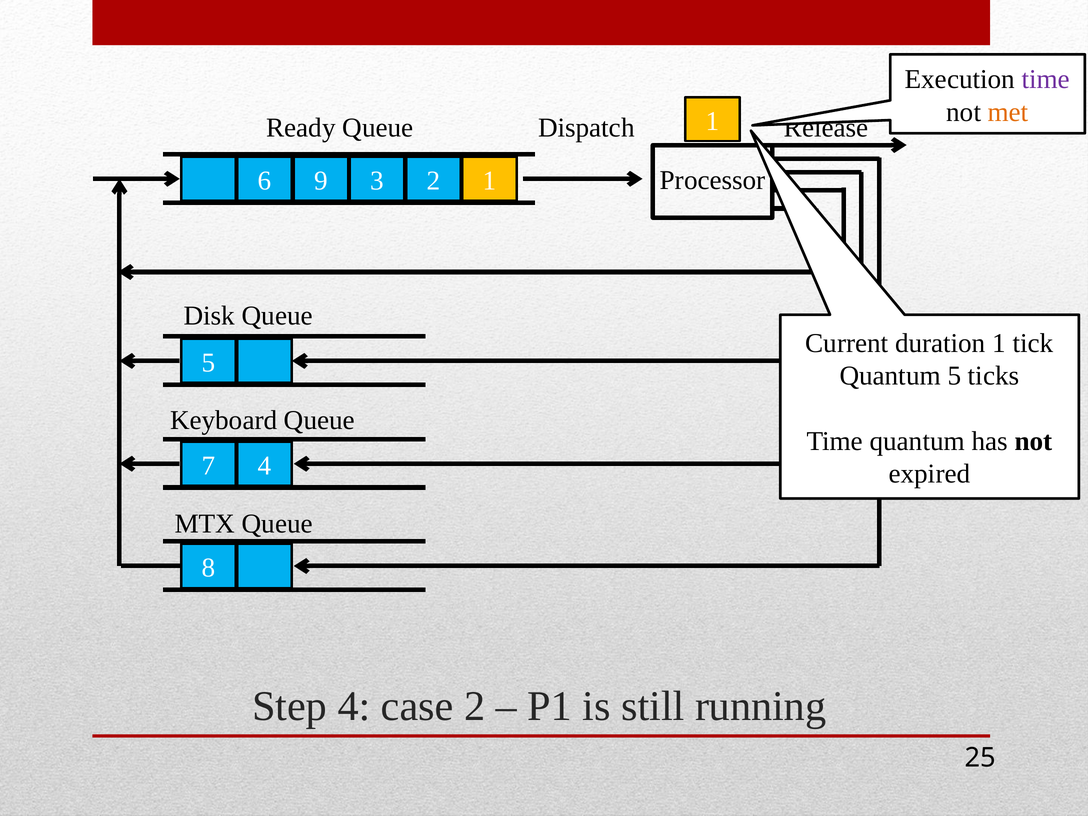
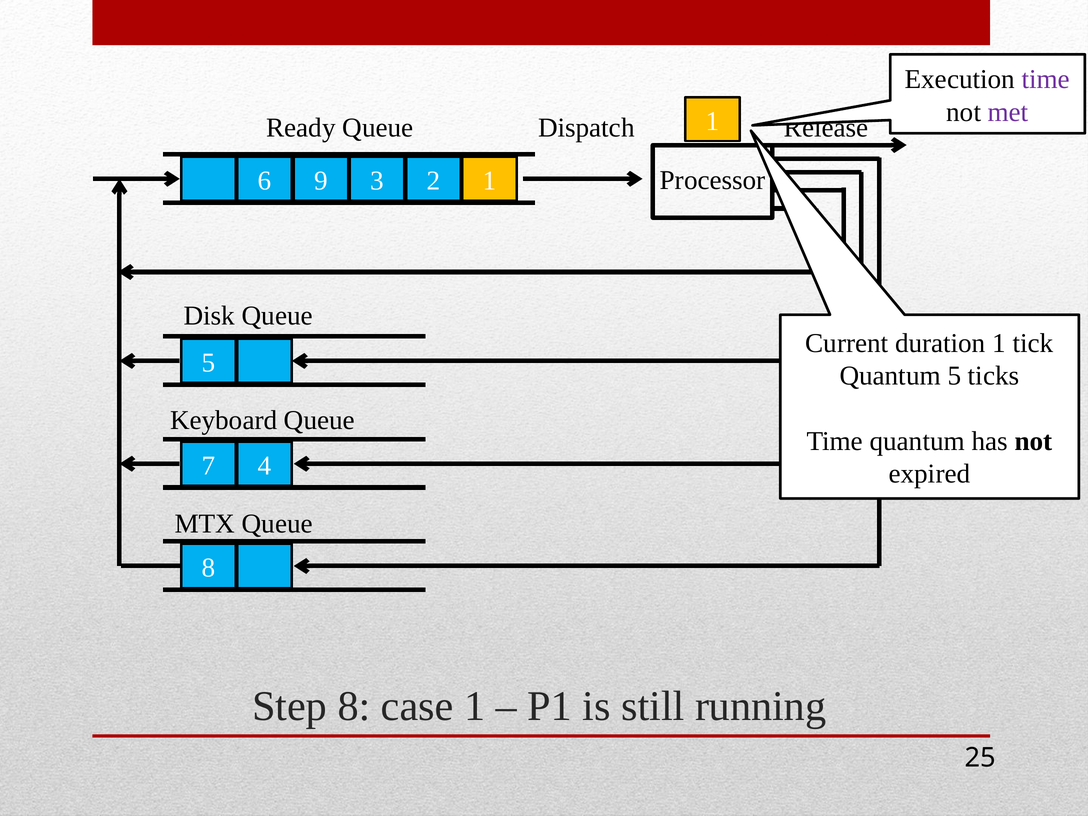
met colour: orange -> purple
Step 4: 4 -> 8
case 2: 2 -> 1
